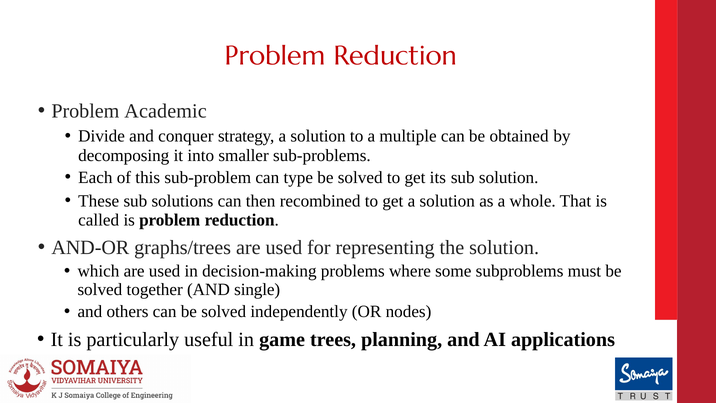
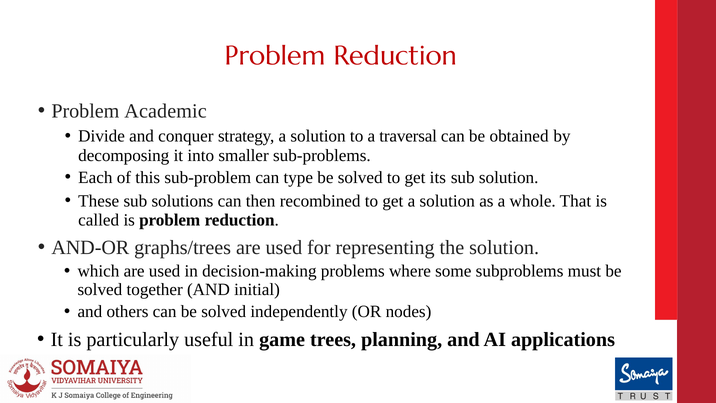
multiple: multiple -> traversal
single: single -> initial
